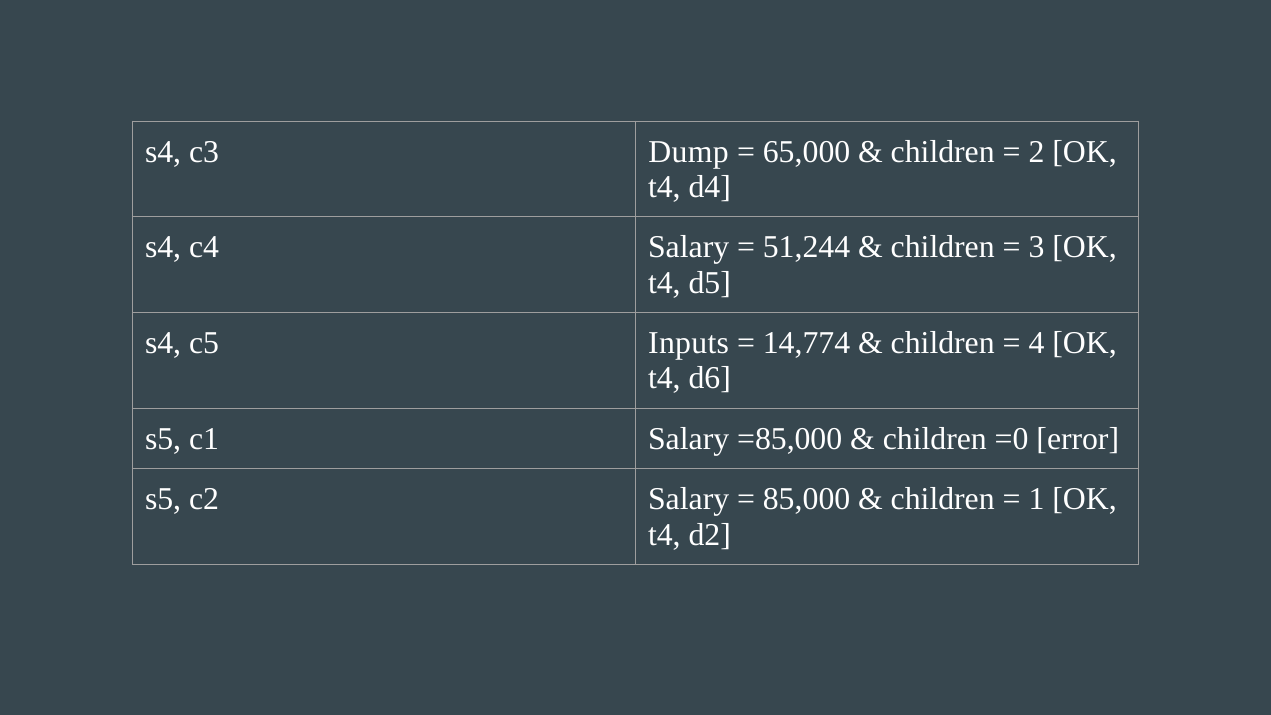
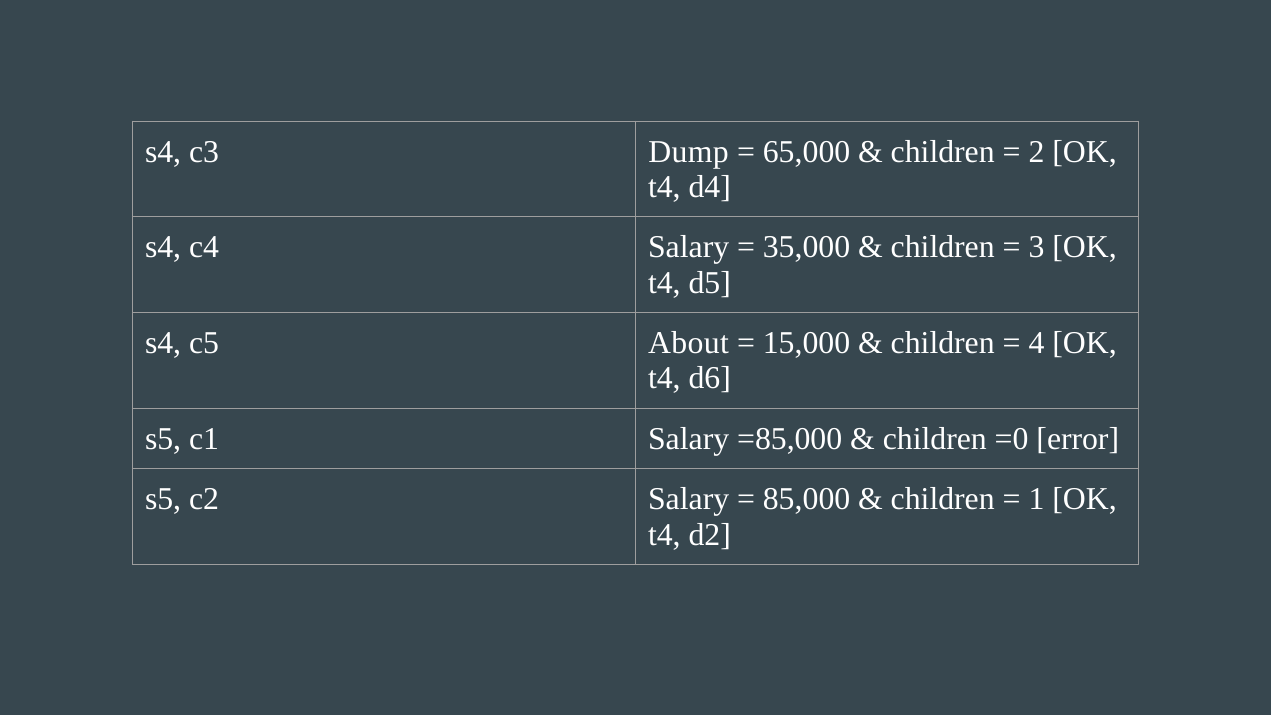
51,244: 51,244 -> 35,000
Inputs: Inputs -> About
14,774: 14,774 -> 15,000
